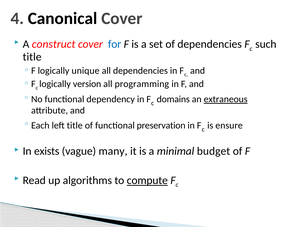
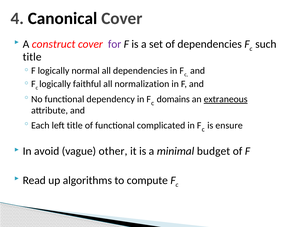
for colour: blue -> purple
unique: unique -> normal
version: version -> faithful
programming: programming -> normalization
preservation: preservation -> complicated
exists: exists -> avoid
many: many -> other
compute underline: present -> none
